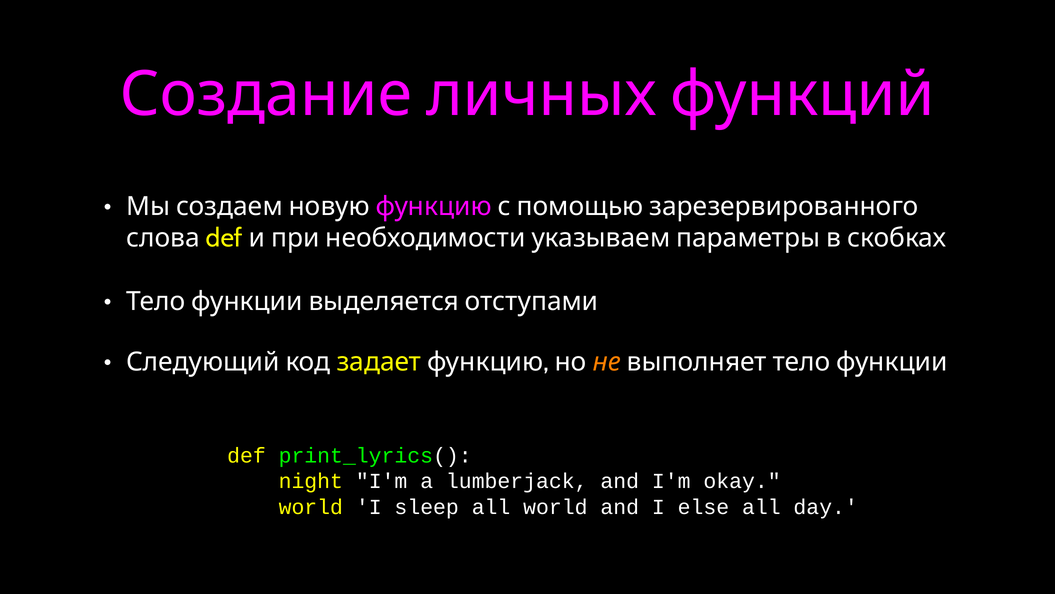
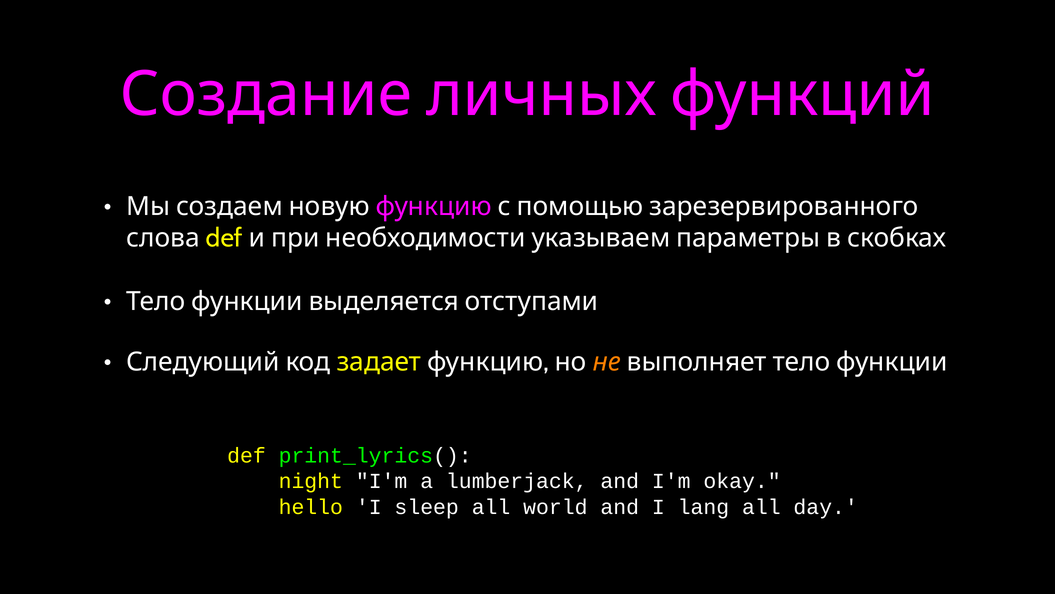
world at (311, 507): world -> hello
else: else -> lang
